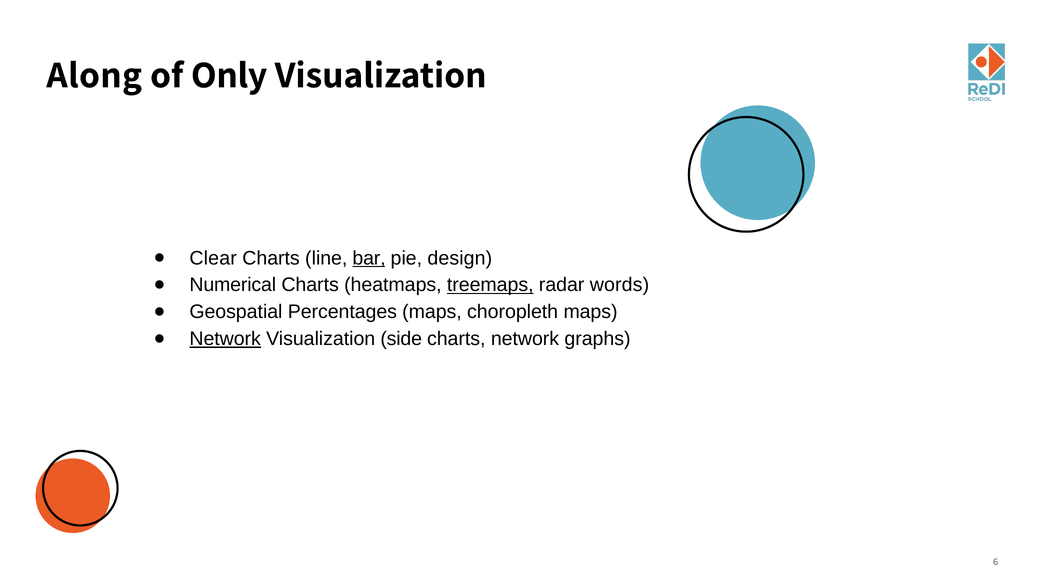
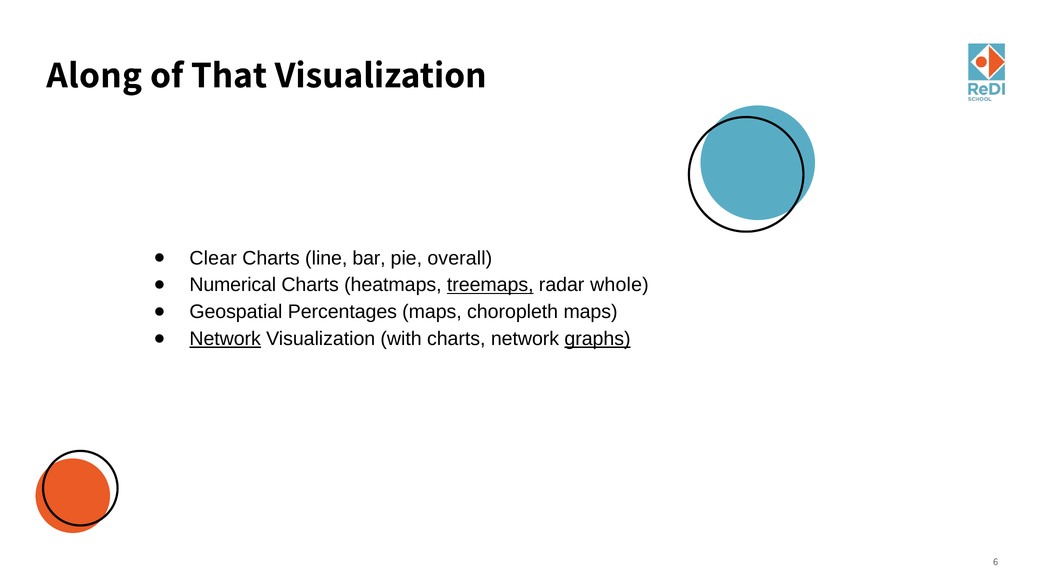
Only: Only -> That
bar underline: present -> none
design: design -> overall
words: words -> whole
side: side -> with
graphs underline: none -> present
